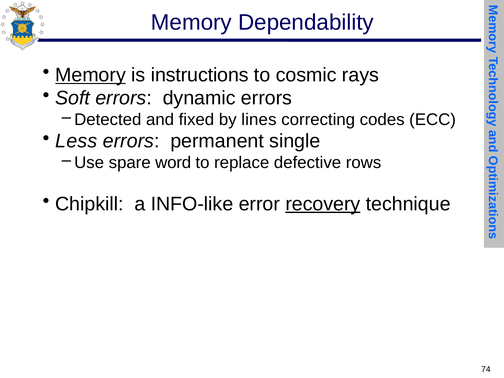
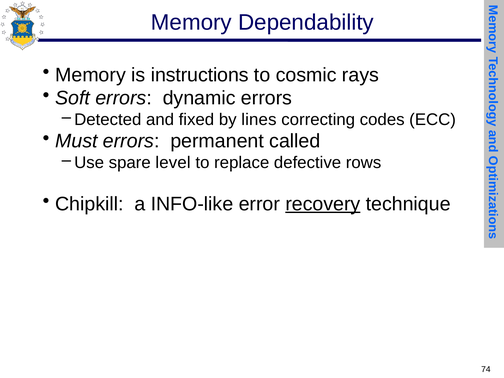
Memory at (91, 75) underline: present -> none
Less: Less -> Must
single: single -> called
word: word -> level
